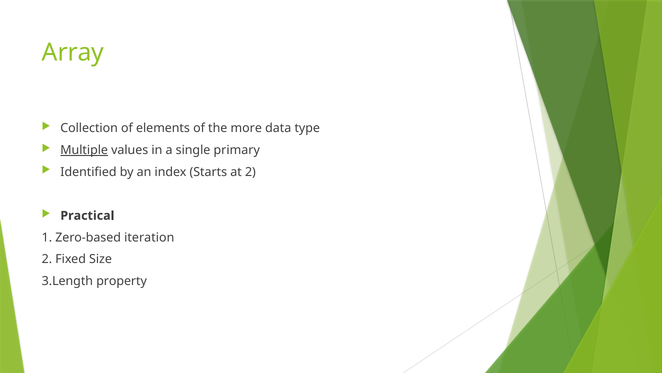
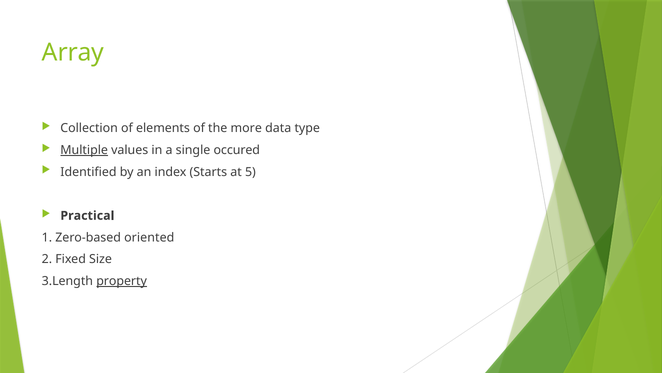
primary: primary -> occured
at 2: 2 -> 5
iteration: iteration -> oriented
property underline: none -> present
